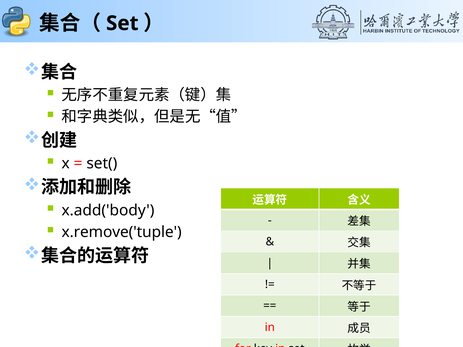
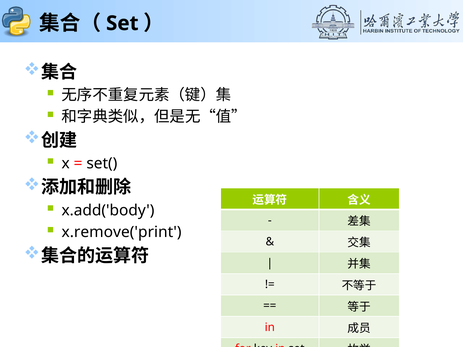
x.remove('tuple: x.remove('tuple -> x.remove('print
